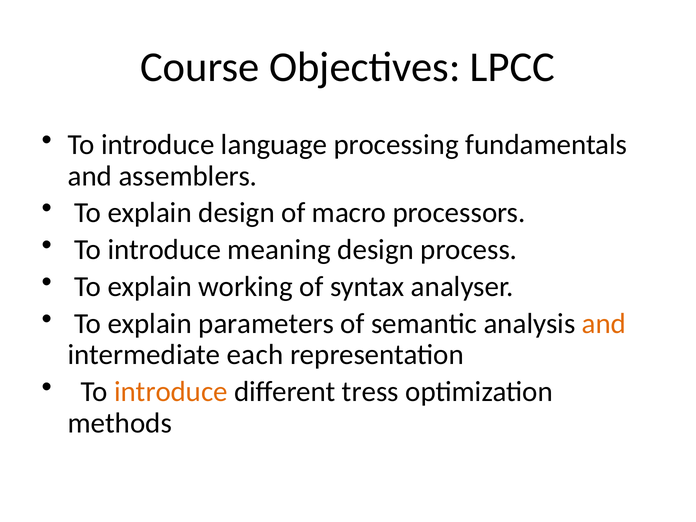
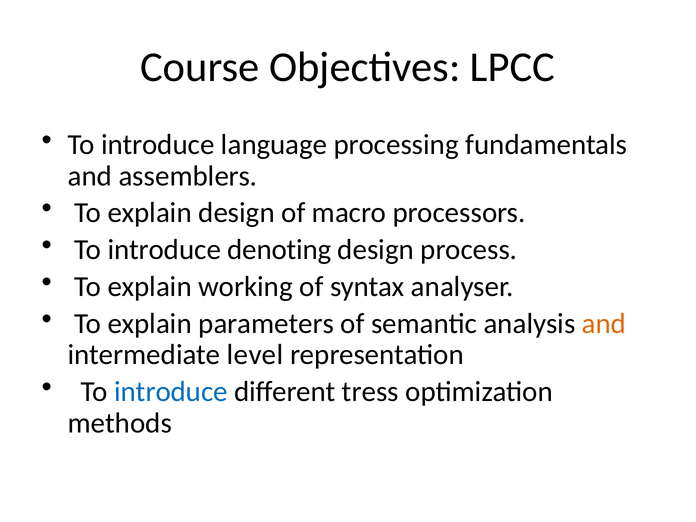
meaning: meaning -> denoting
each: each -> level
introduce at (171, 392) colour: orange -> blue
